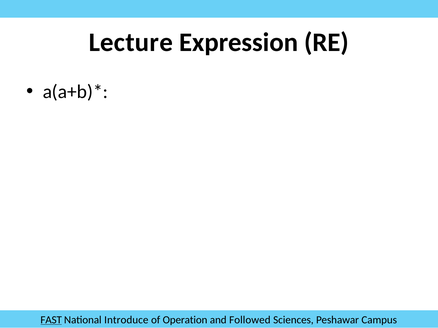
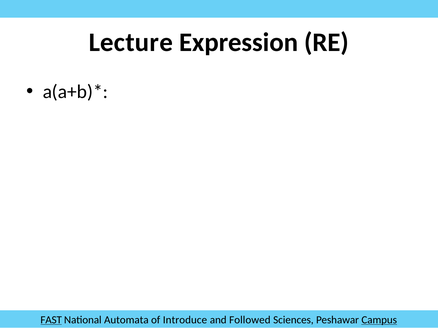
Introduce: Introduce -> Automata
Operation: Operation -> Introduce
Campus underline: none -> present
